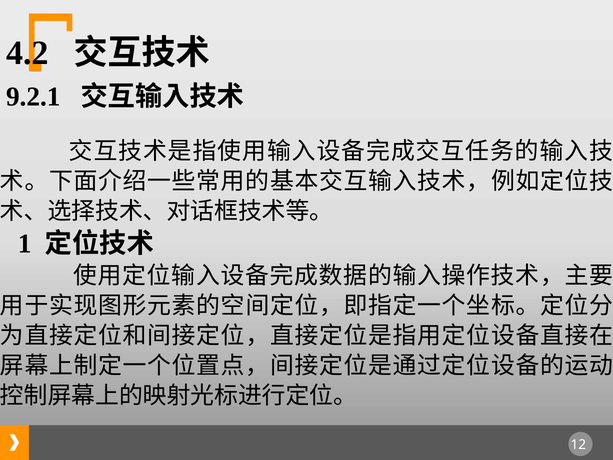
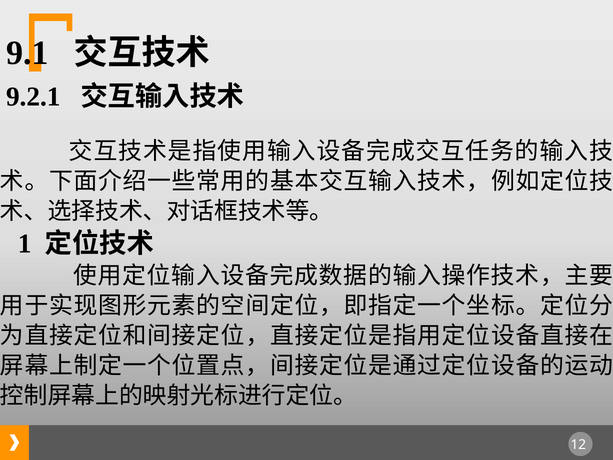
4.2: 4.2 -> 9.1
